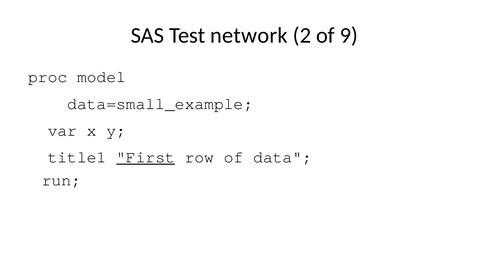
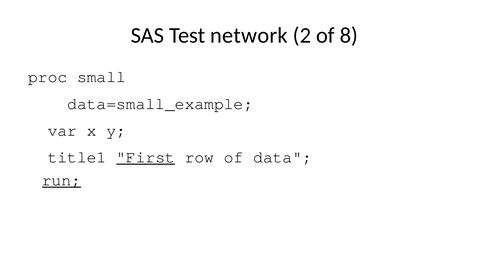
9: 9 -> 8
model: model -> small
run underline: none -> present
